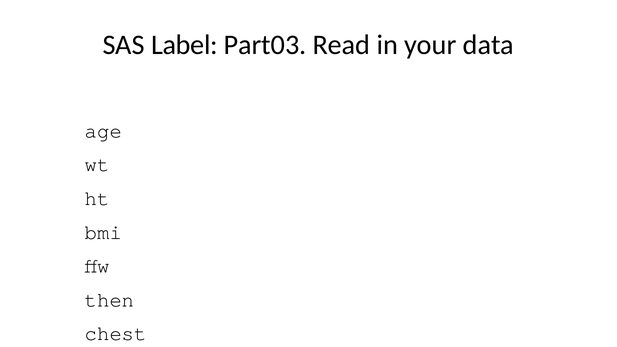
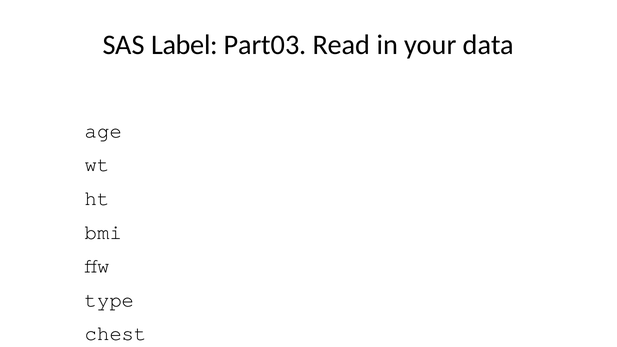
then: then -> type
